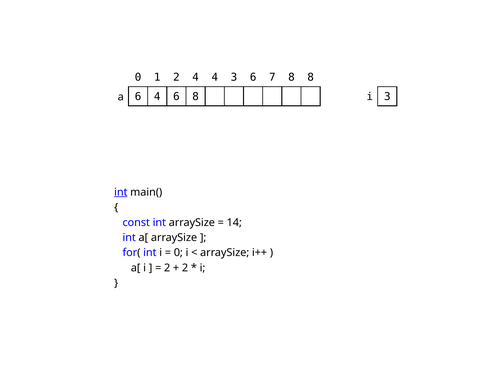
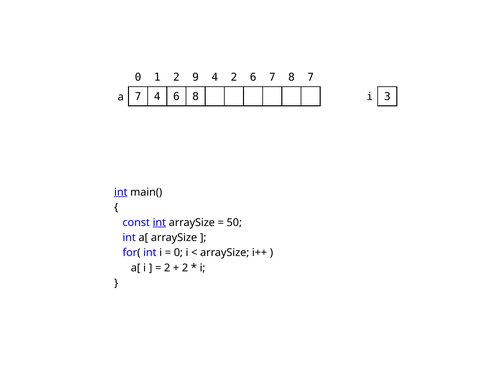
2 4: 4 -> 9
4 3: 3 -> 2
8 8: 8 -> 7
a 6: 6 -> 7
int at (159, 223) underline: none -> present
14: 14 -> 50
